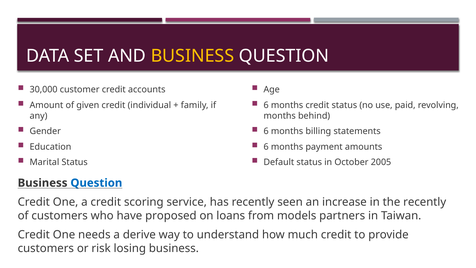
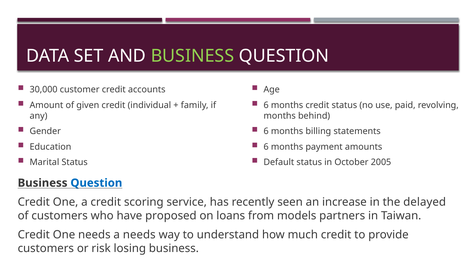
BUSINESS at (192, 56) colour: yellow -> light green
the recently: recently -> delayed
a derive: derive -> needs
